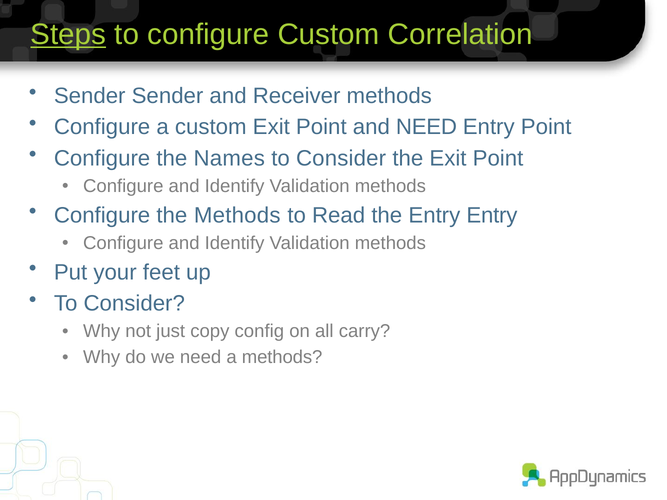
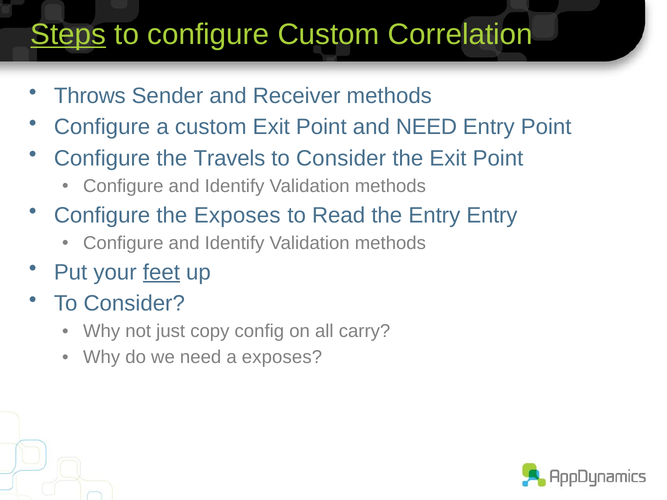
Sender at (90, 96): Sender -> Throws
Names: Names -> Travels
the Methods: Methods -> Exposes
feet underline: none -> present
a methods: methods -> exposes
